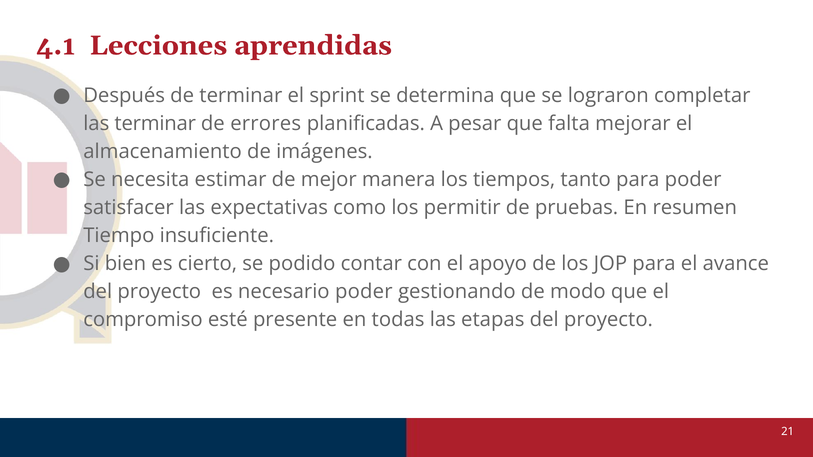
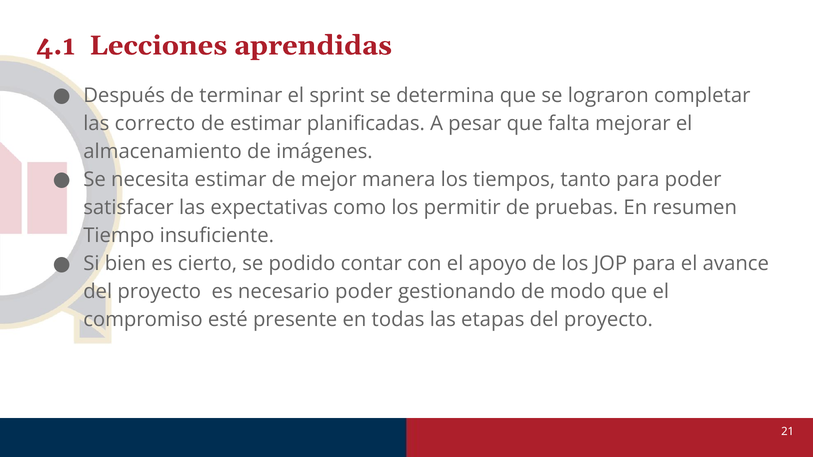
las terminar: terminar -> correcto
de errores: errores -> estimar
